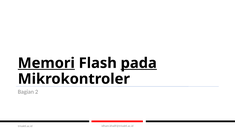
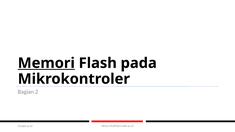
pada underline: present -> none
